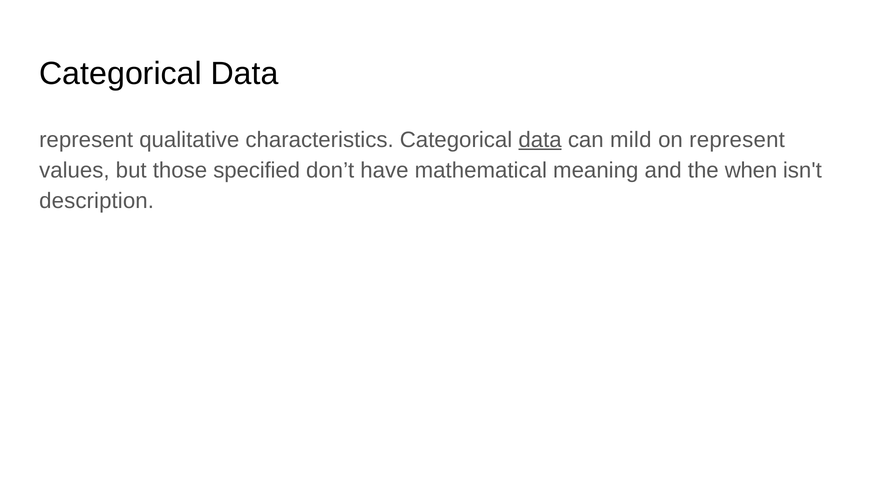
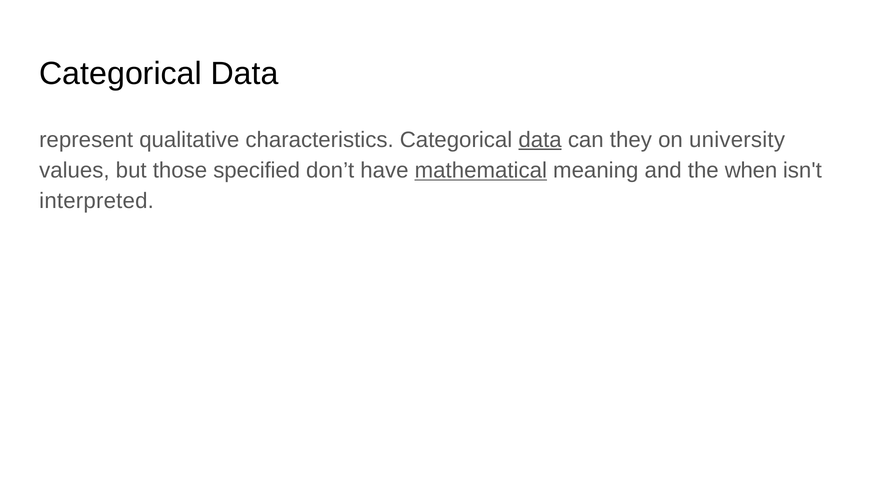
mild: mild -> they
on represent: represent -> university
mathematical underline: none -> present
description: description -> interpreted
